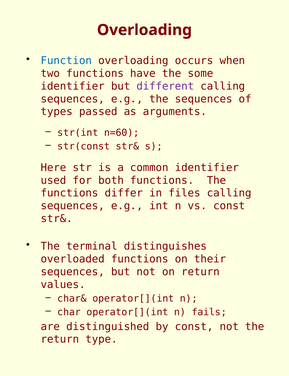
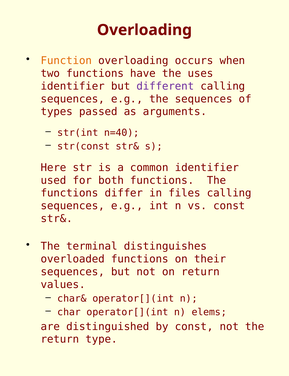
Function colour: blue -> orange
some: some -> uses
n=60: n=60 -> n=40
fails: fails -> elems
